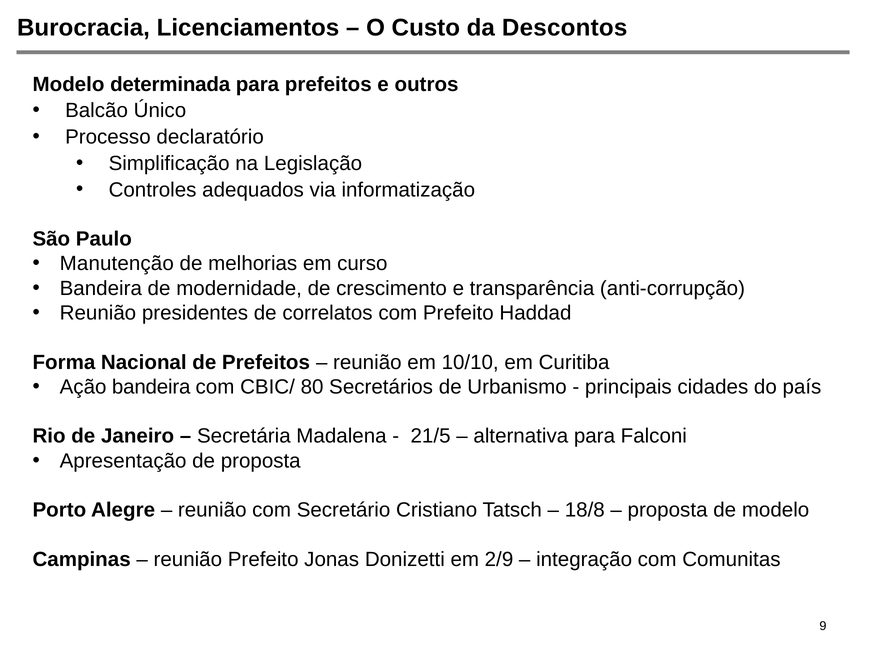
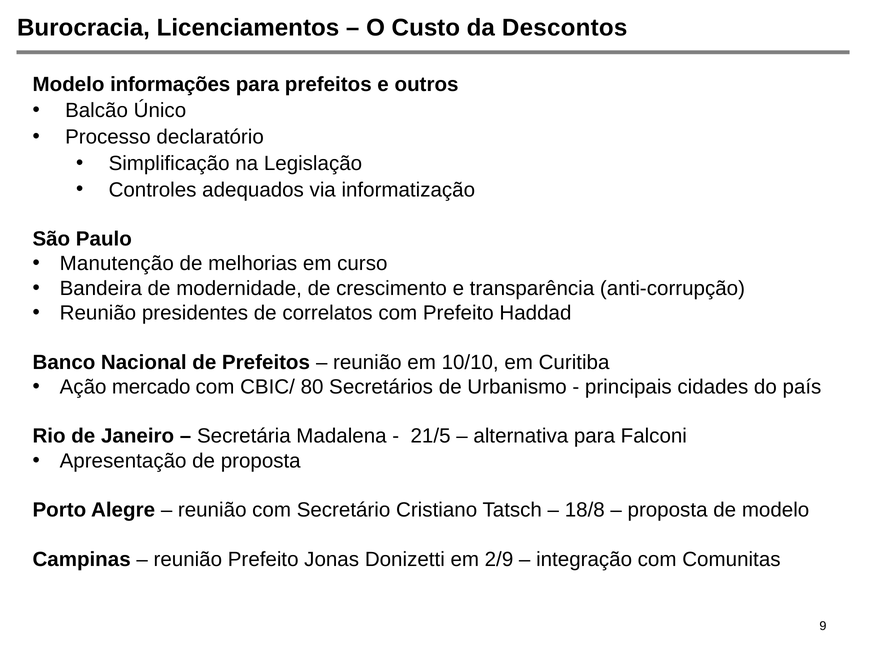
determinada: determinada -> informações
Forma: Forma -> Banco
Ação bandeira: bandeira -> mercado
